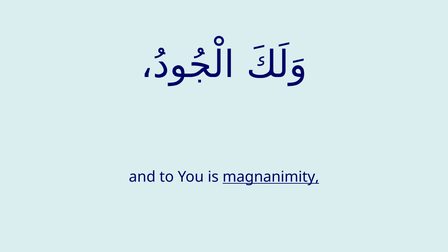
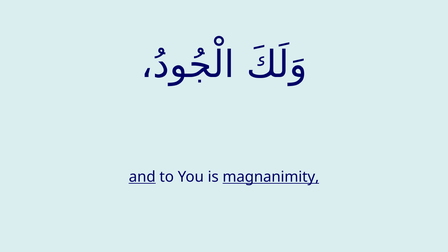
and underline: none -> present
